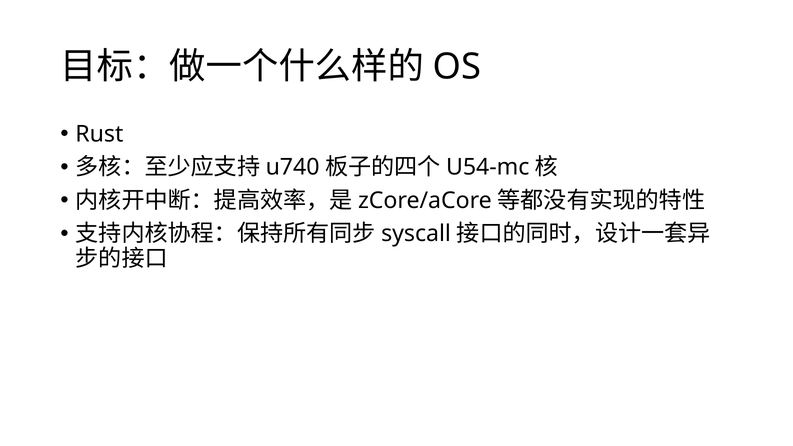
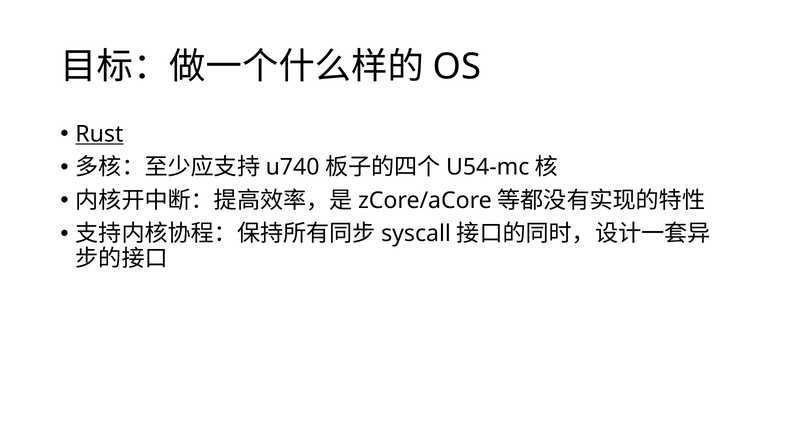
Rust underline: none -> present
